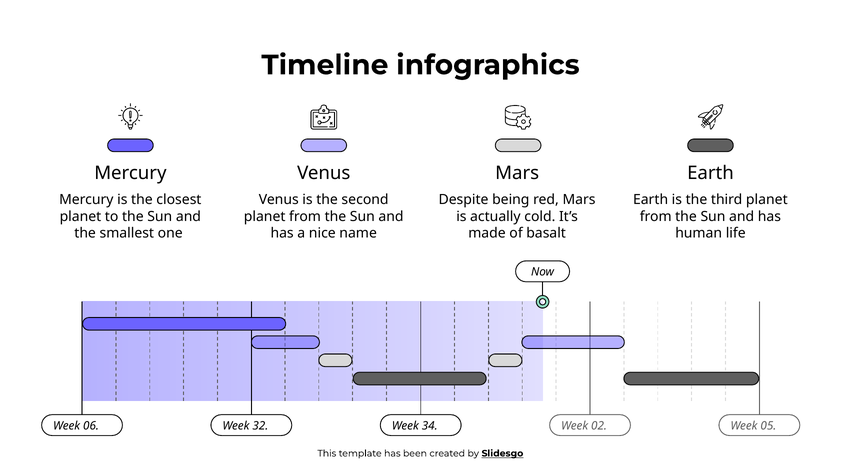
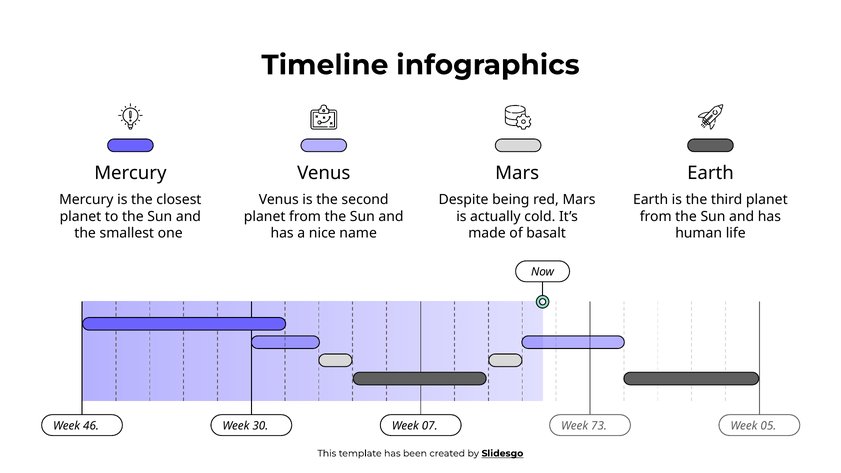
06: 06 -> 46
32: 32 -> 30
34: 34 -> 07
02: 02 -> 73
